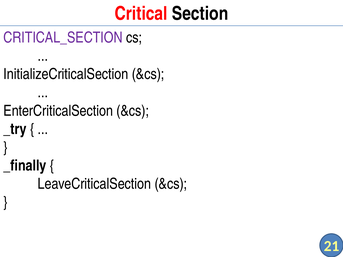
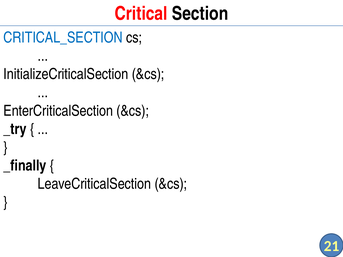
CRITICAL_SECTION colour: purple -> blue
